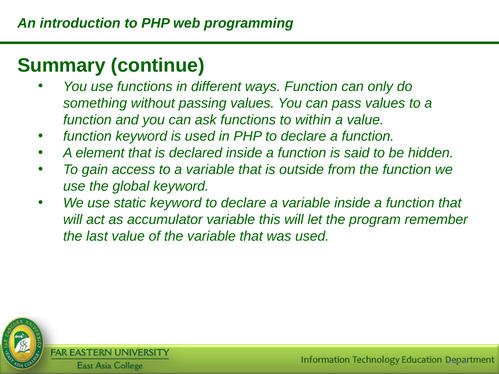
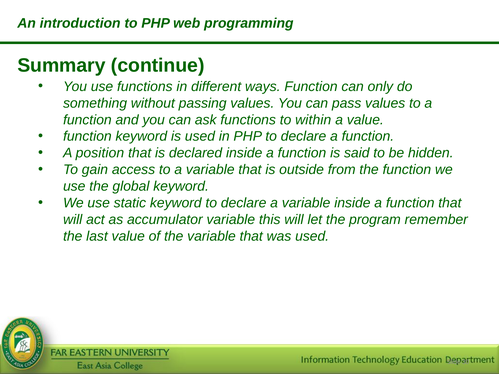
element: element -> position
